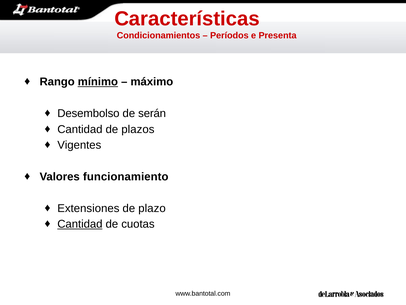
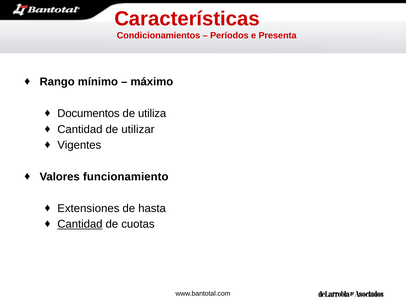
mínimo underline: present -> none
Desembolso: Desembolso -> Documentos
serán: serán -> utiliza
plazos: plazos -> utilizar
plazo: plazo -> hasta
